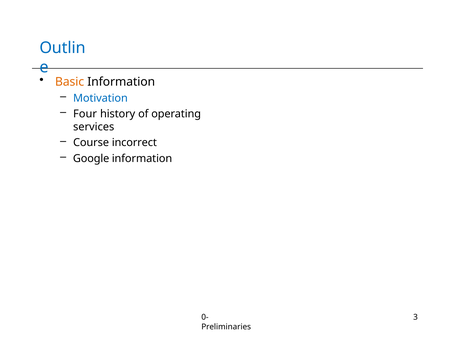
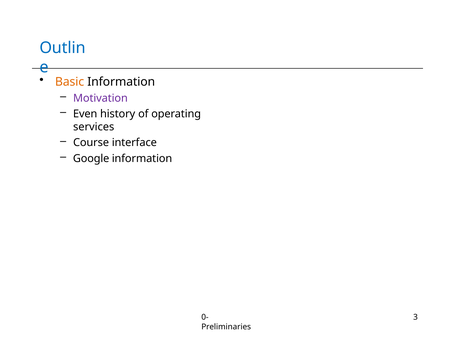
Motivation colour: blue -> purple
Four: Four -> Even
incorrect: incorrect -> interface
